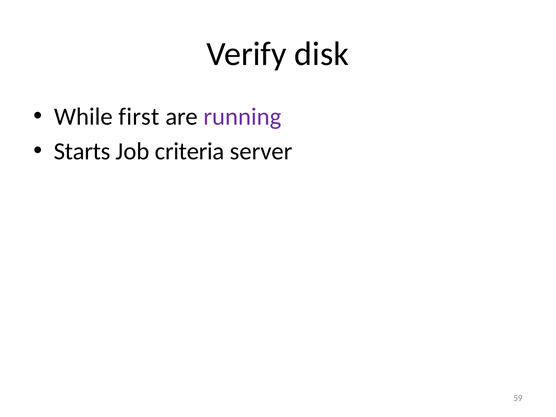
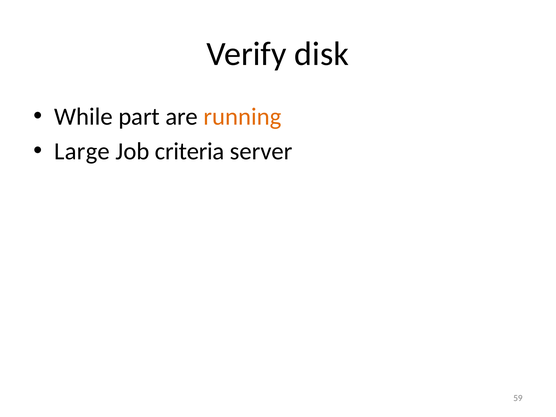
first: first -> part
running colour: purple -> orange
Starts: Starts -> Large
